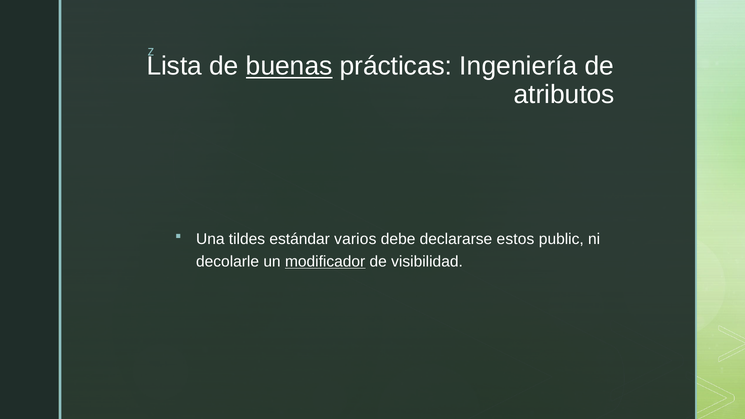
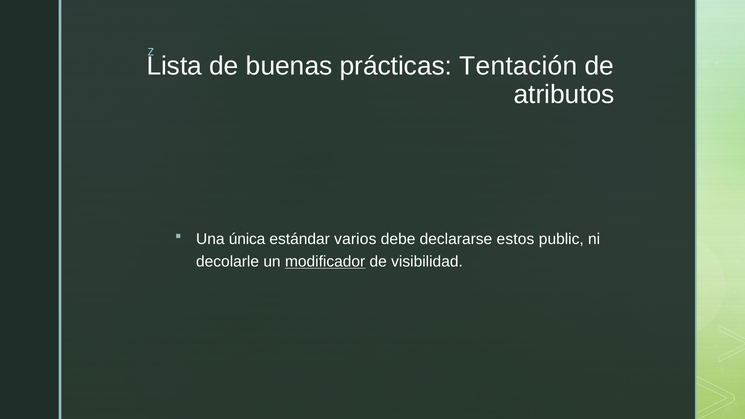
buenas underline: present -> none
Ingeniería: Ingeniería -> Tentación
tildes: tildes -> única
